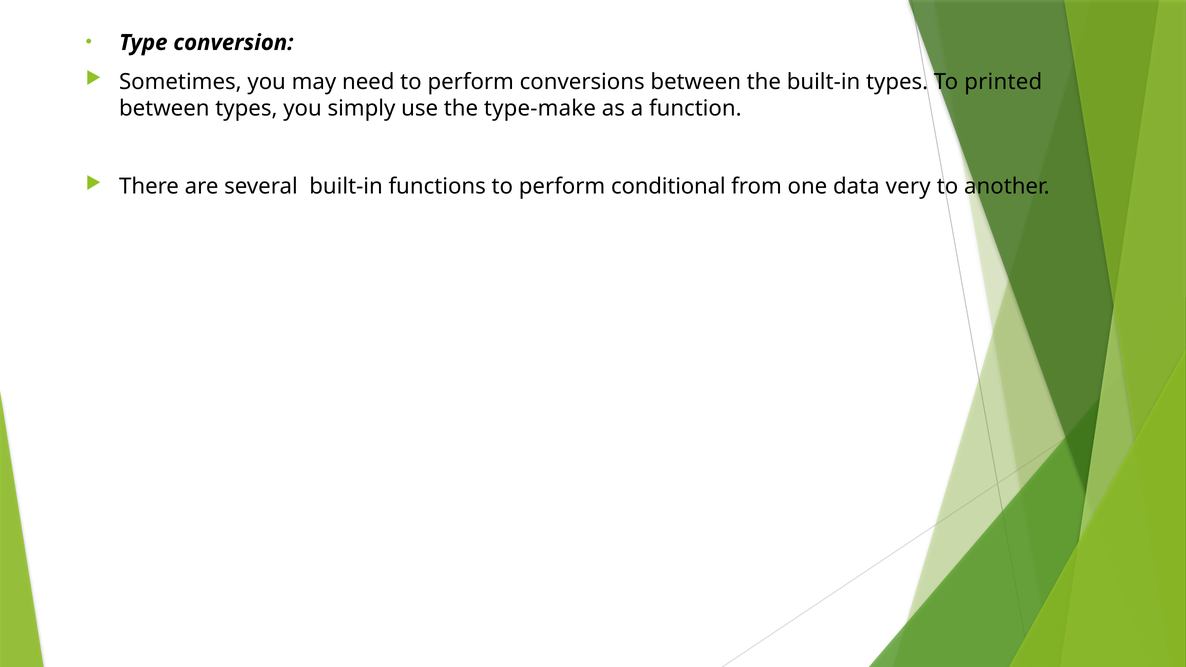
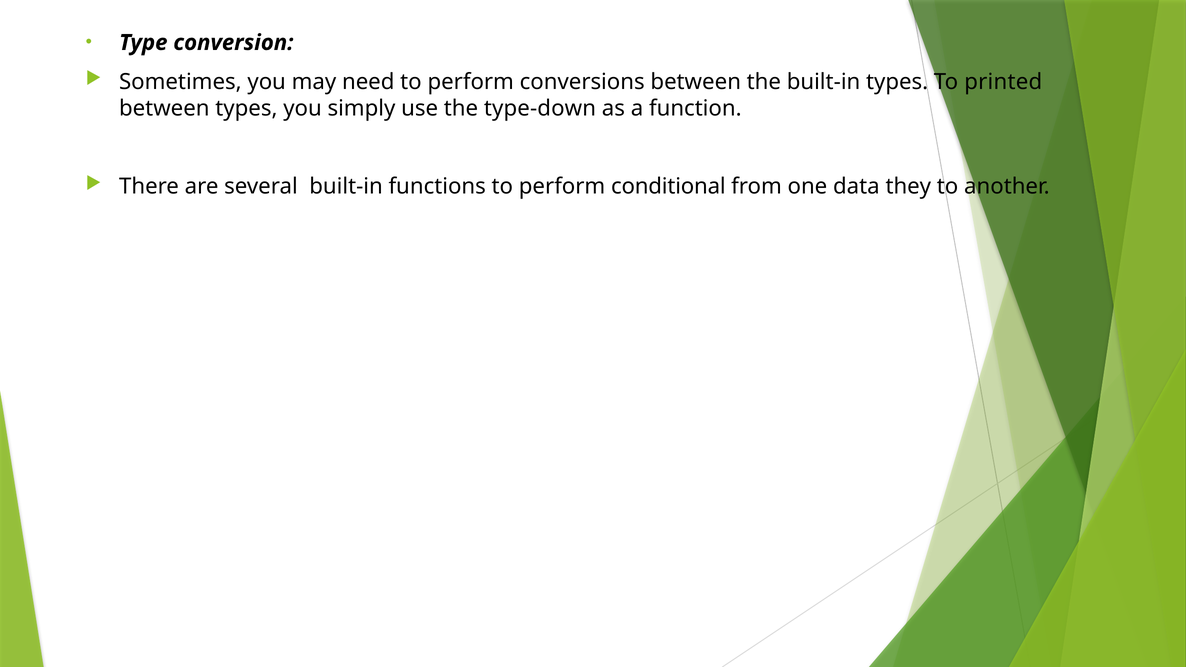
type-make: type-make -> type-down
very: very -> they
